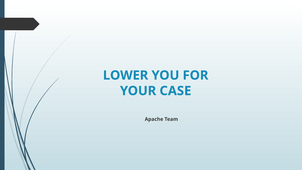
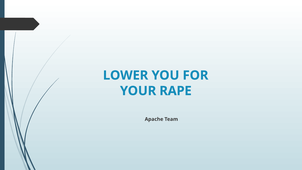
CASE: CASE -> RAPE
